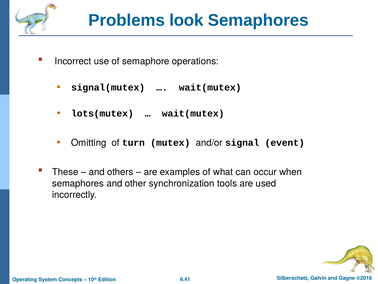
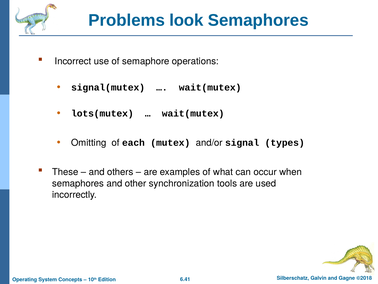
turn: turn -> each
event: event -> types
